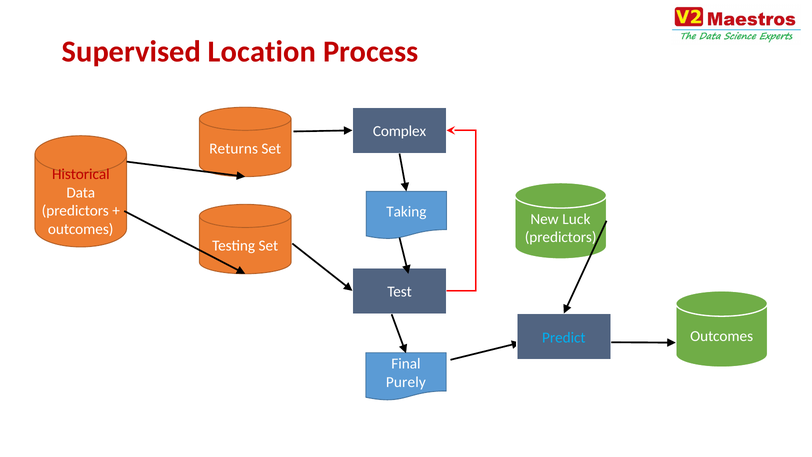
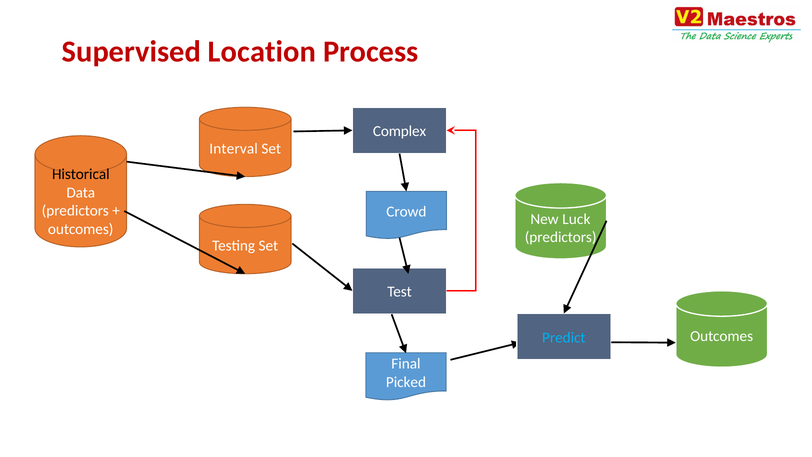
Returns: Returns -> Interval
Historical colour: red -> black
Taking: Taking -> Crowd
Purely: Purely -> Picked
